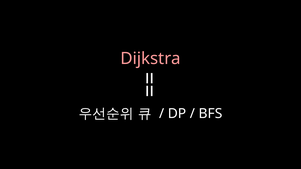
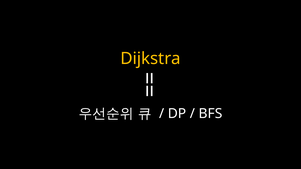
Dijkstra colour: pink -> yellow
